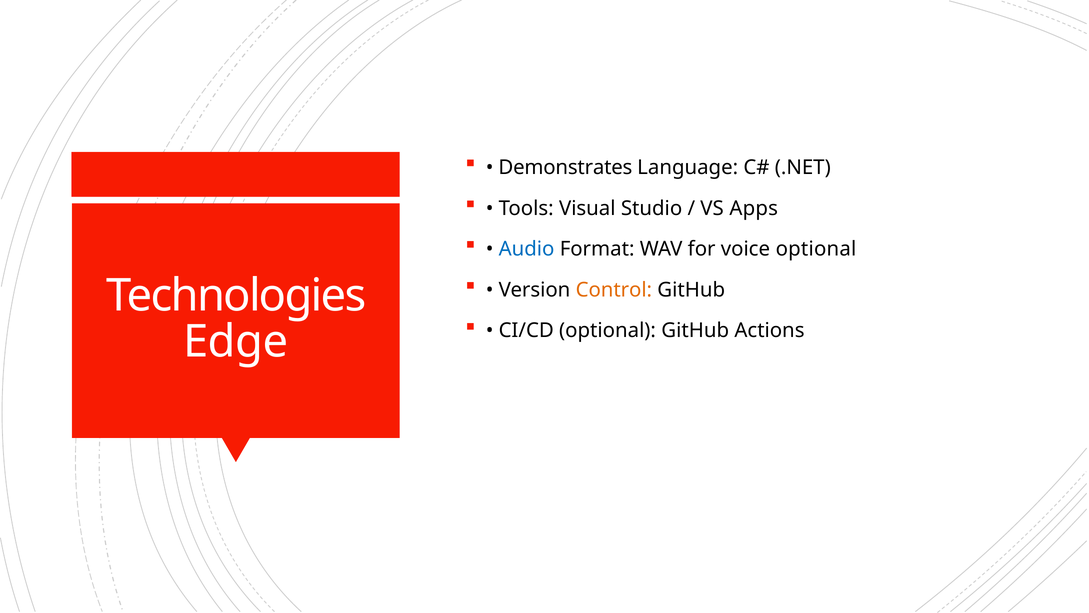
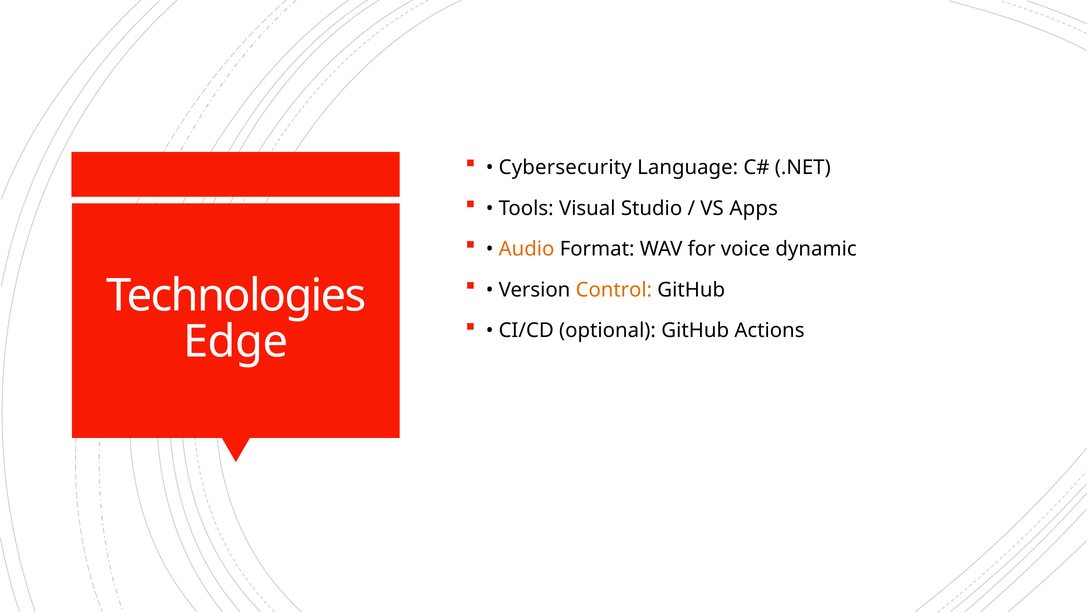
Demonstrates: Demonstrates -> Cybersecurity
Audio colour: blue -> orange
voice optional: optional -> dynamic
